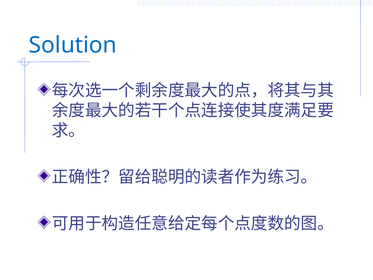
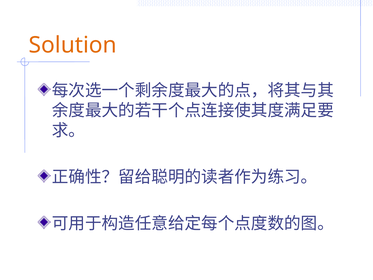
Solution colour: blue -> orange
